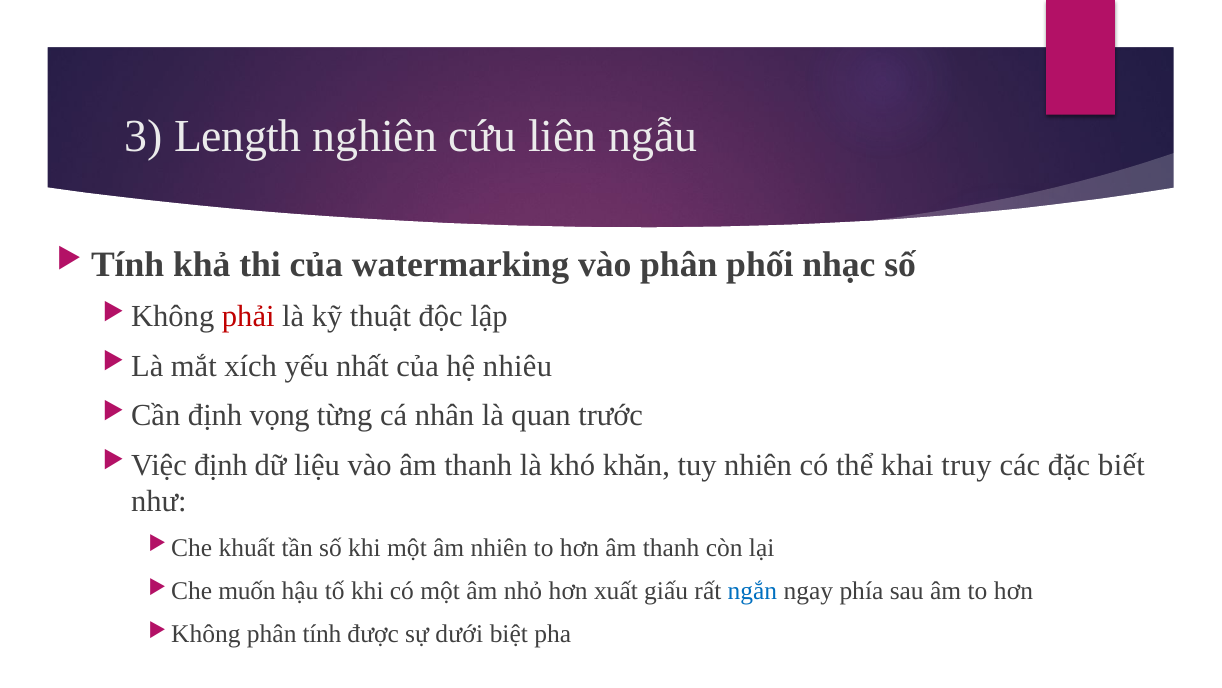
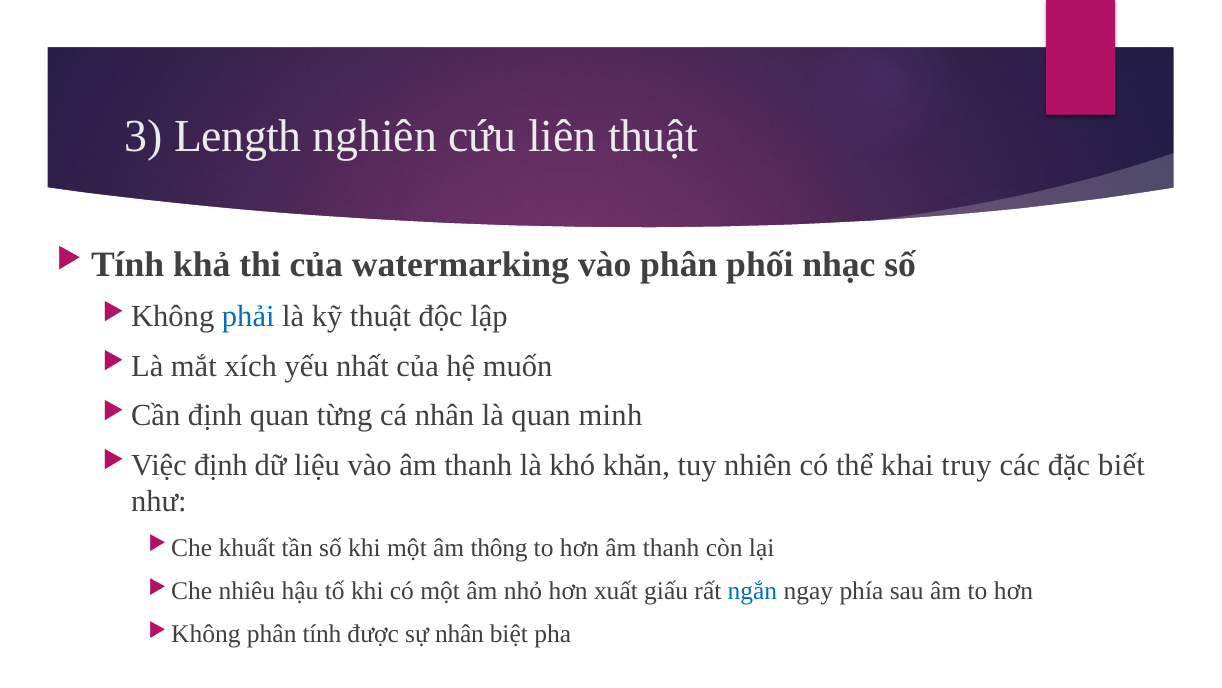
liên ngẫu: ngẫu -> thuật
phải colour: red -> blue
nhiêu: nhiêu -> muốn
định vọng: vọng -> quan
trước: trước -> minh
âm nhiên: nhiên -> thông
muốn: muốn -> nhiêu
sự dưới: dưới -> nhân
